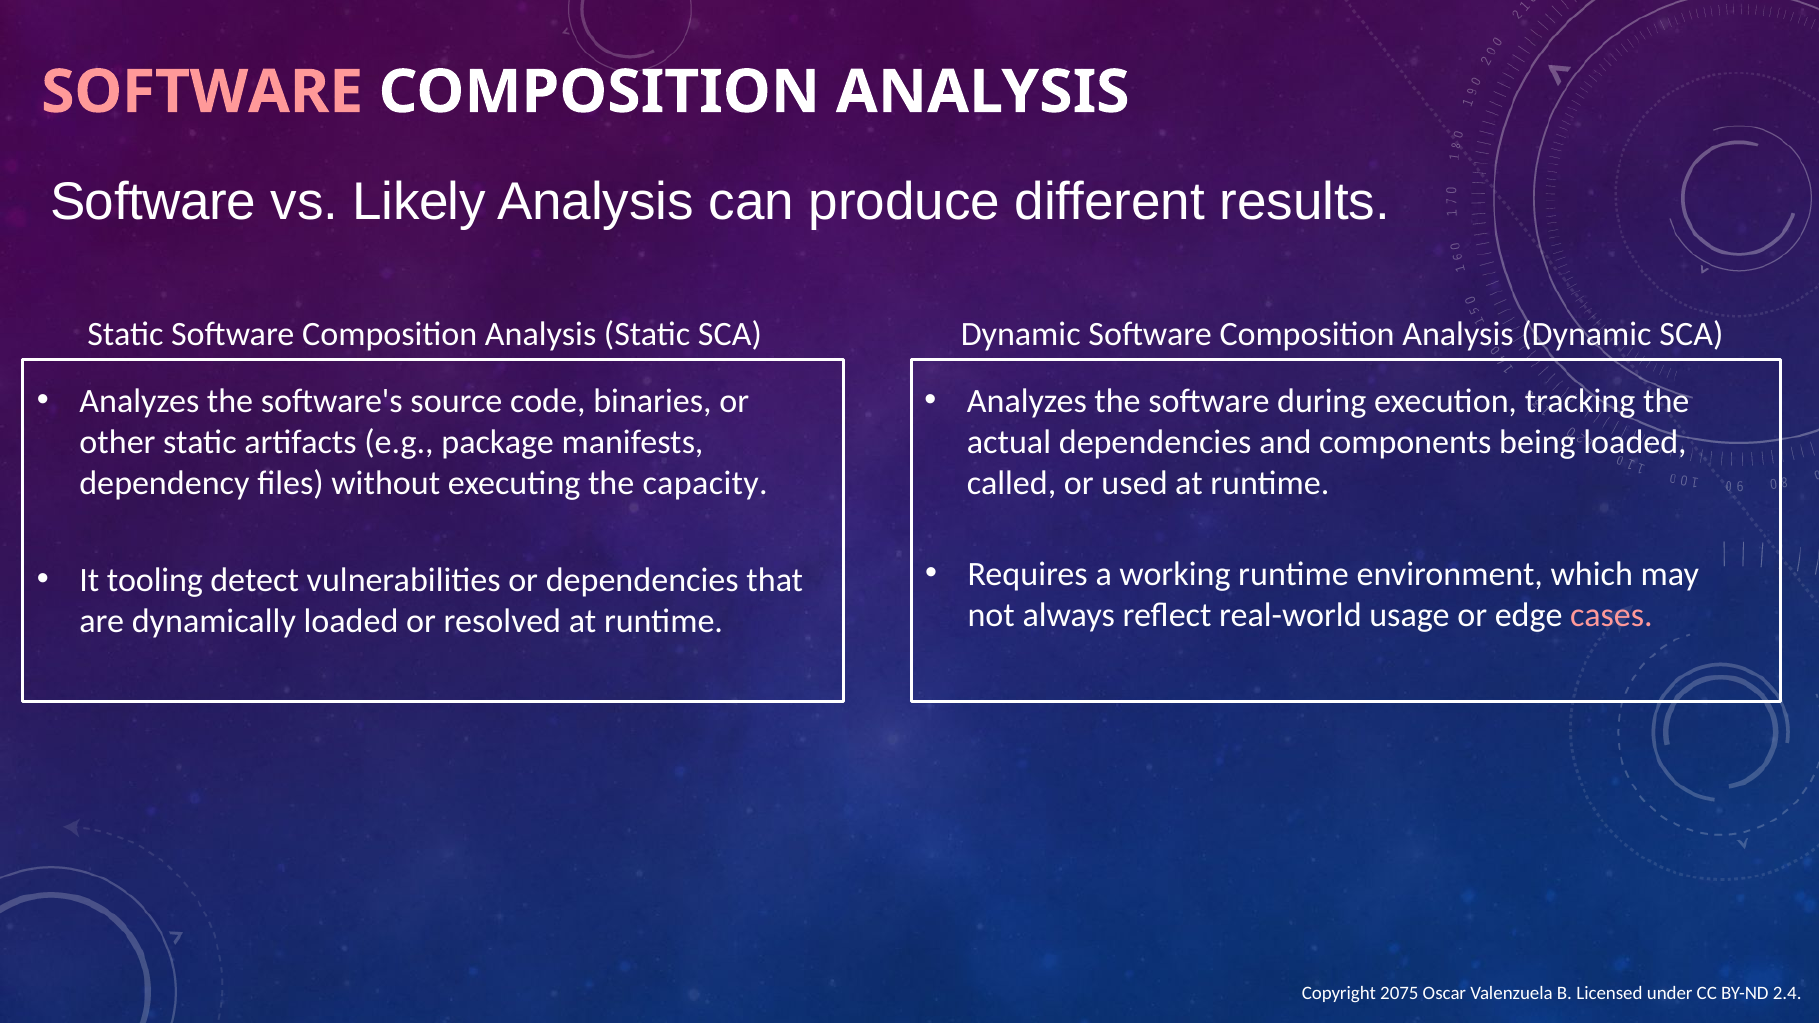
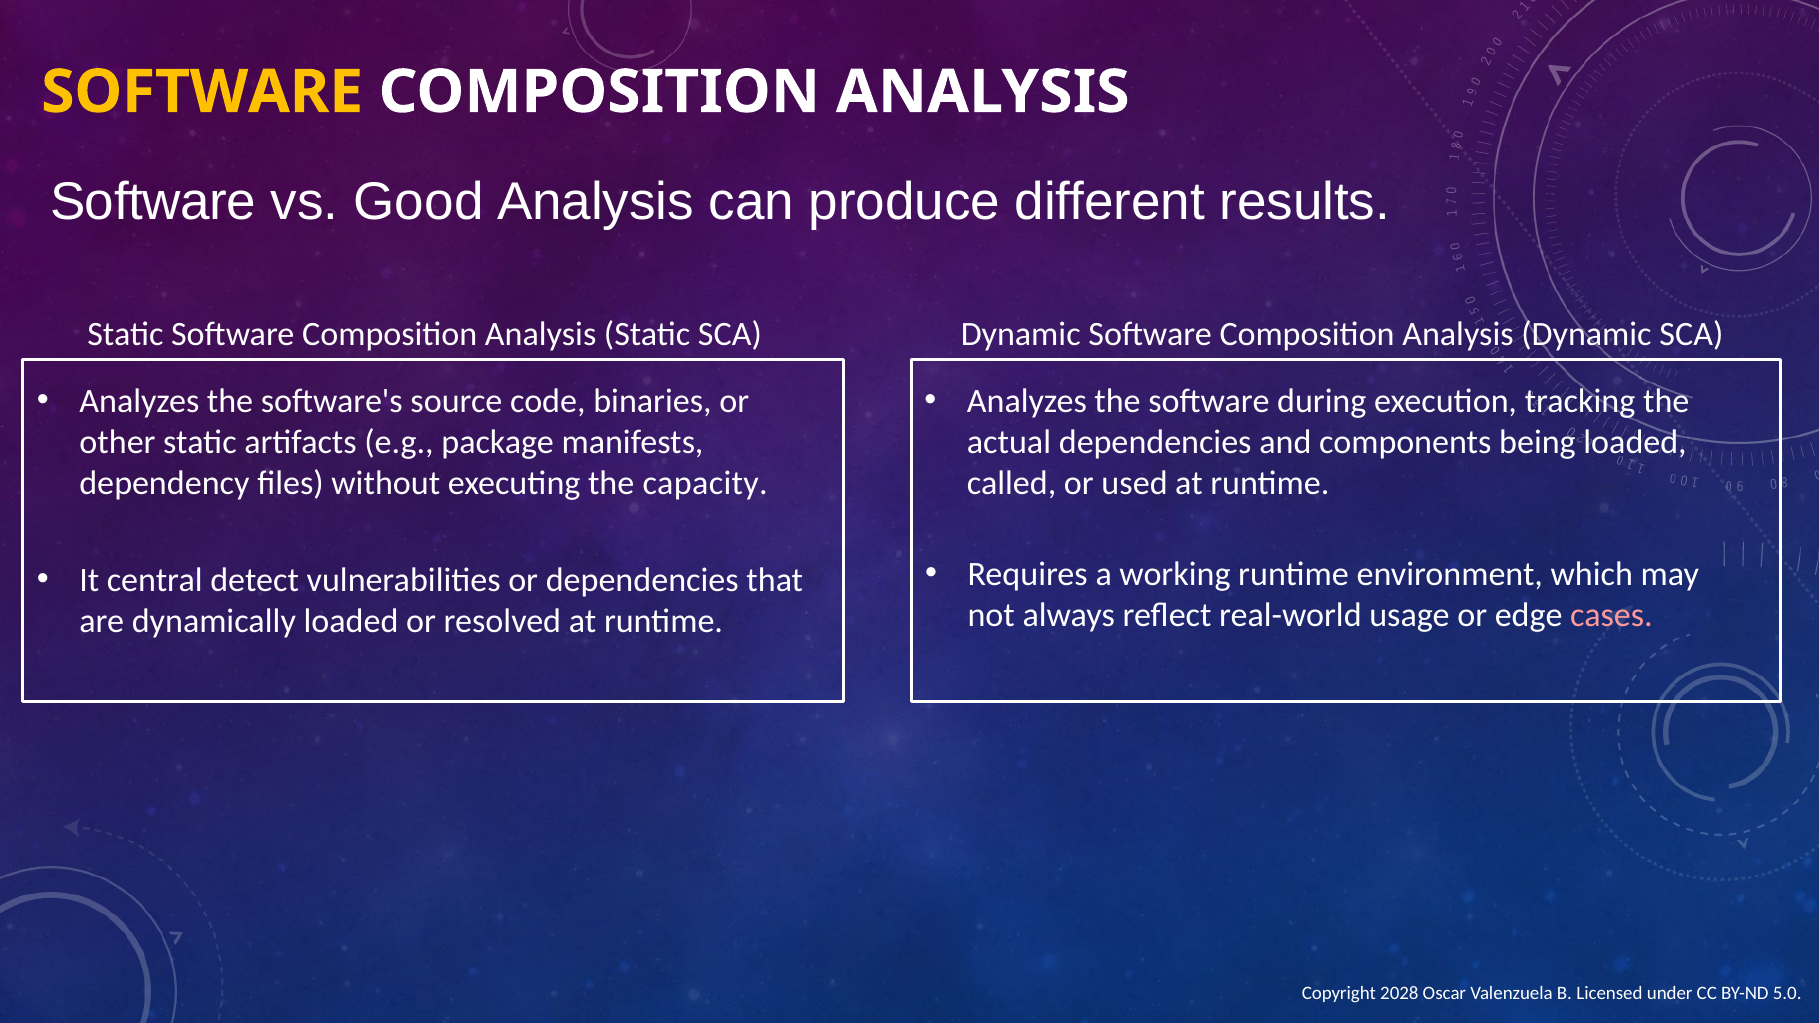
SOFTWARE at (202, 92) colour: pink -> yellow
Likely: Likely -> Good
tooling: tooling -> central
2075: 2075 -> 2028
2.4: 2.4 -> 5.0
